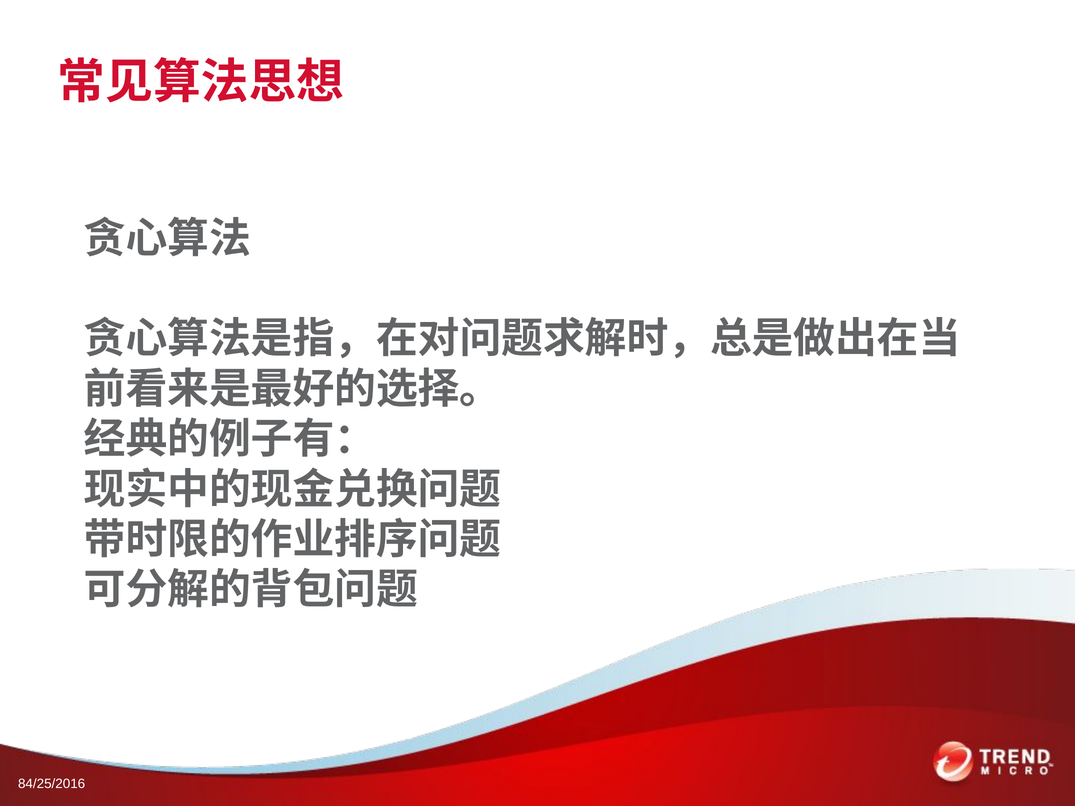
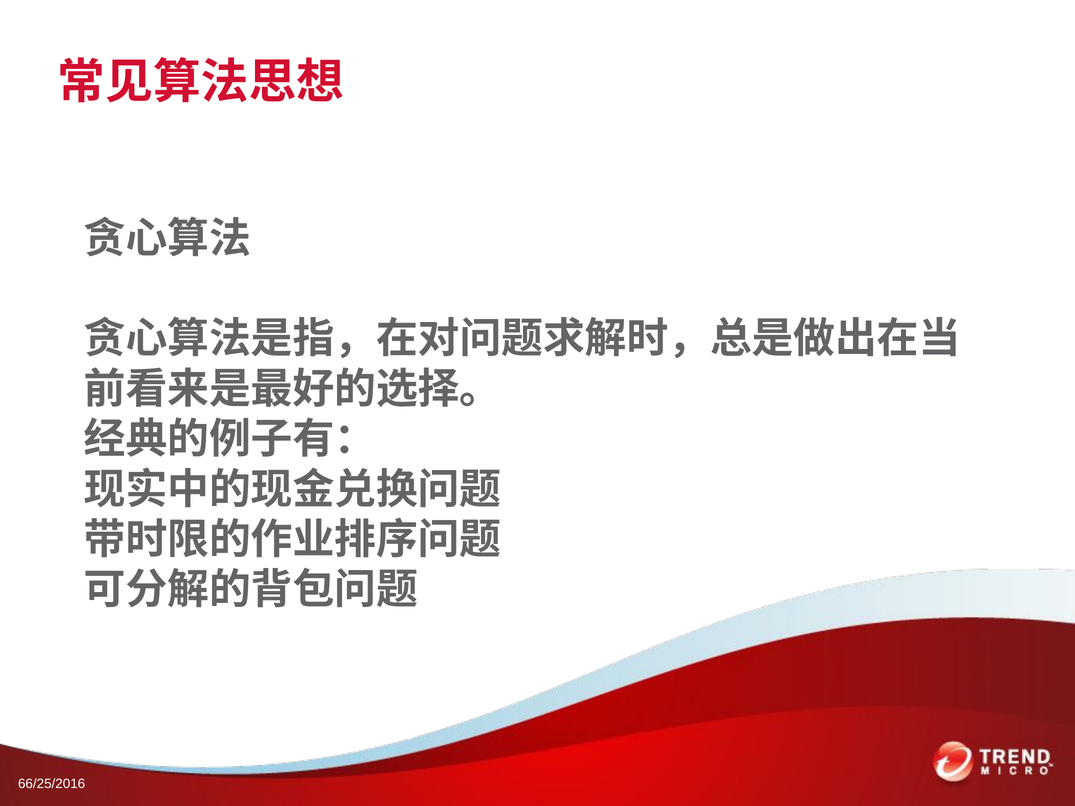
84/25/2016: 84/25/2016 -> 66/25/2016
